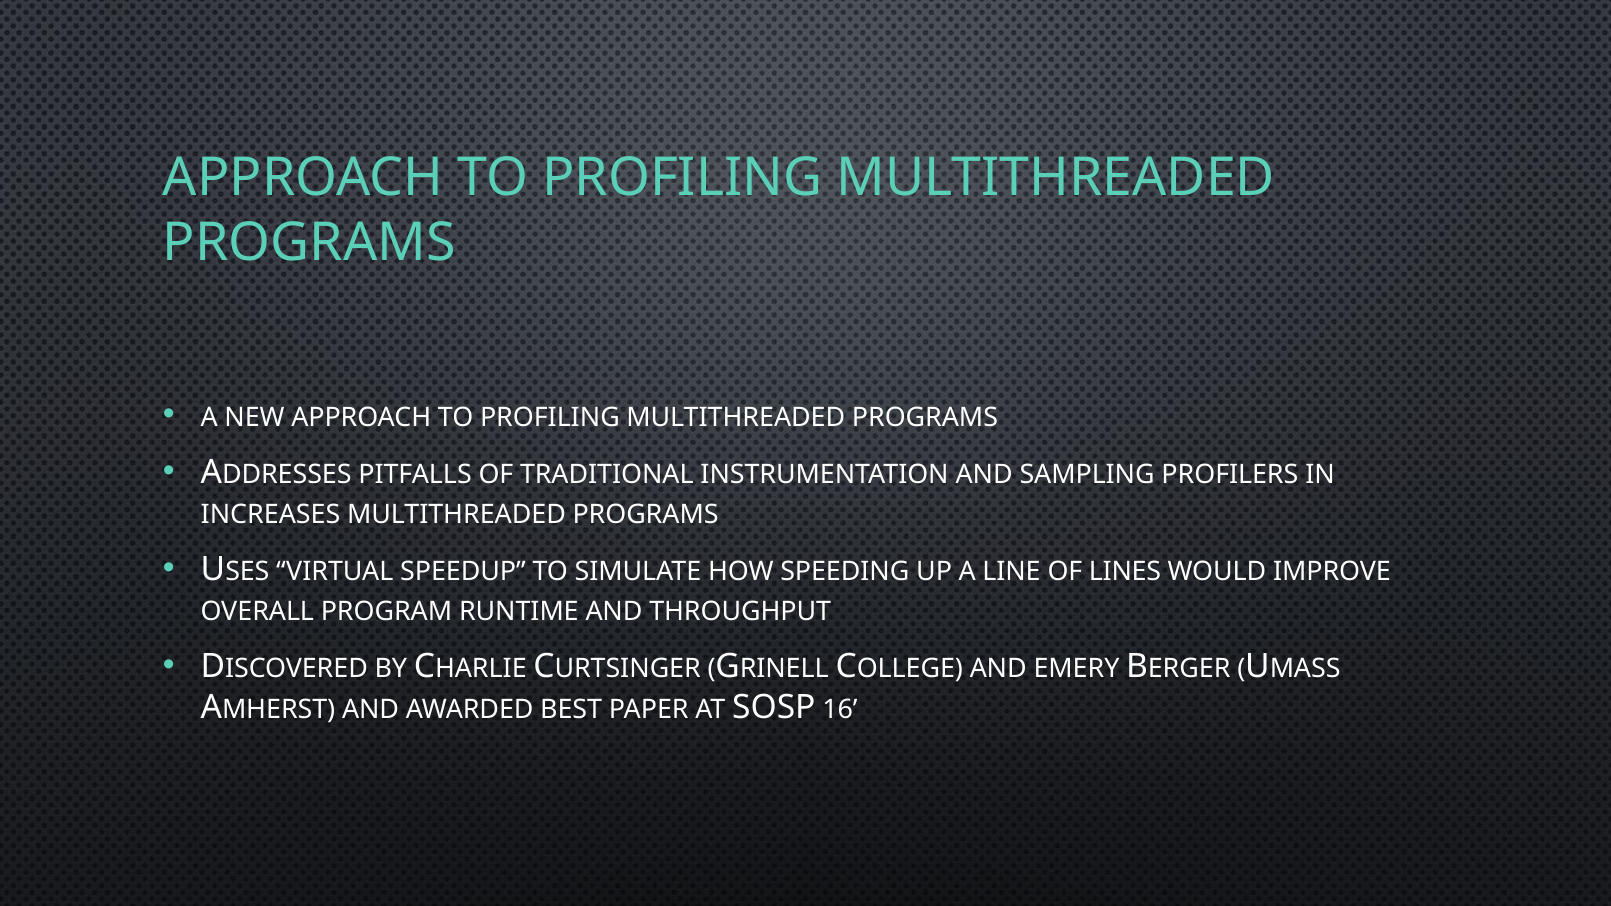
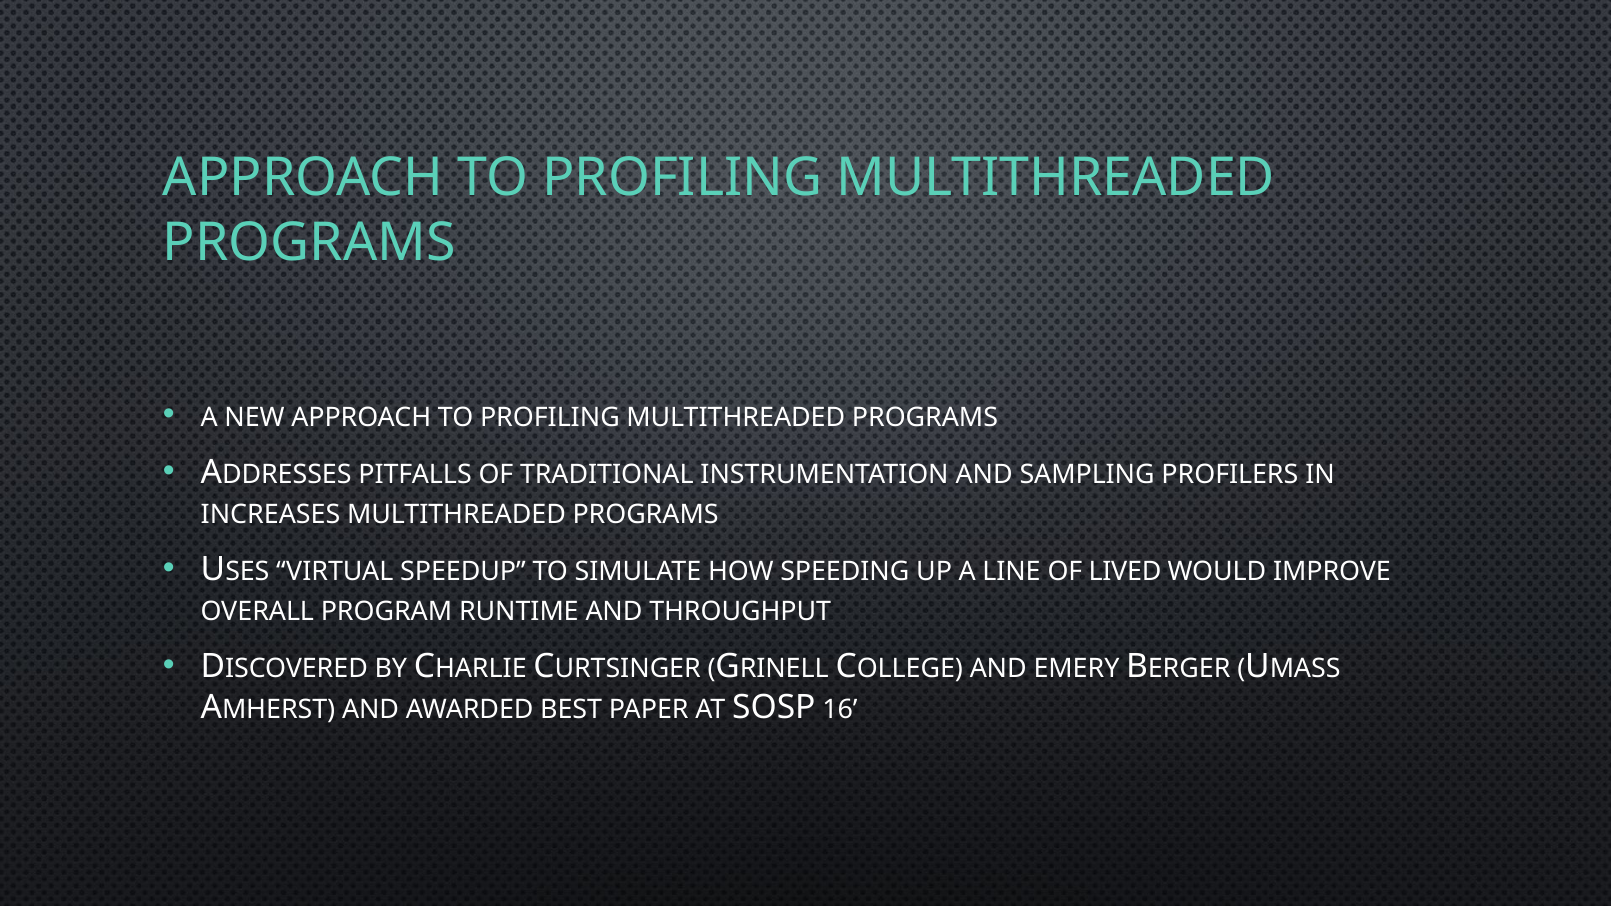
LINES: LINES -> LIVED
